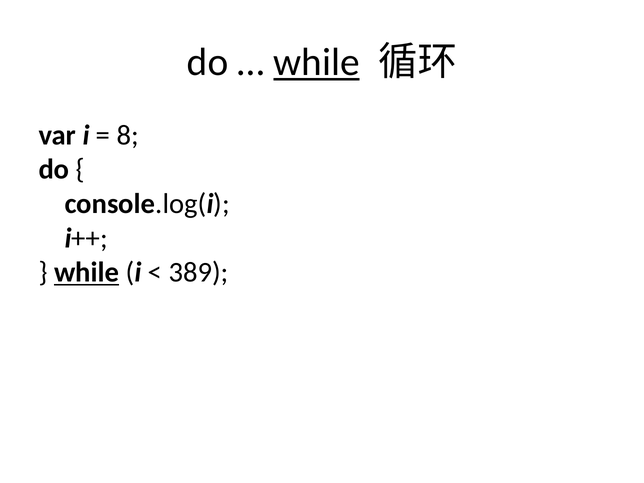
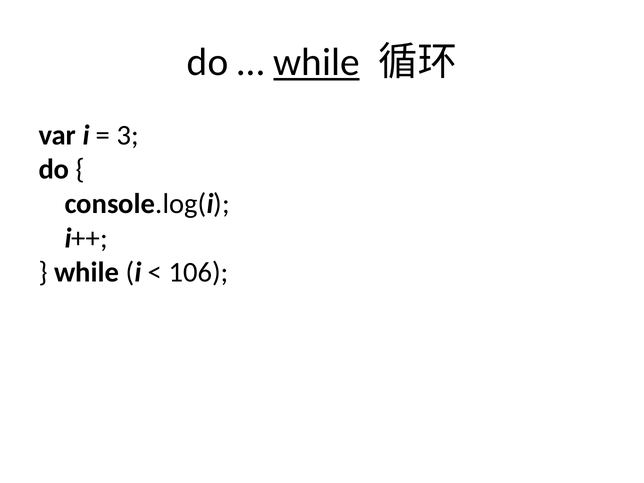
8: 8 -> 3
while at (87, 273) underline: present -> none
389: 389 -> 106
